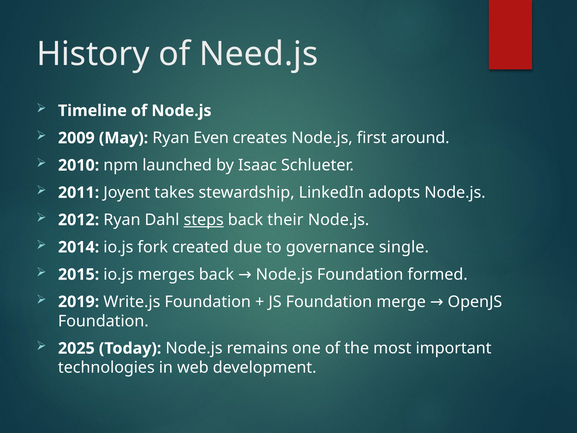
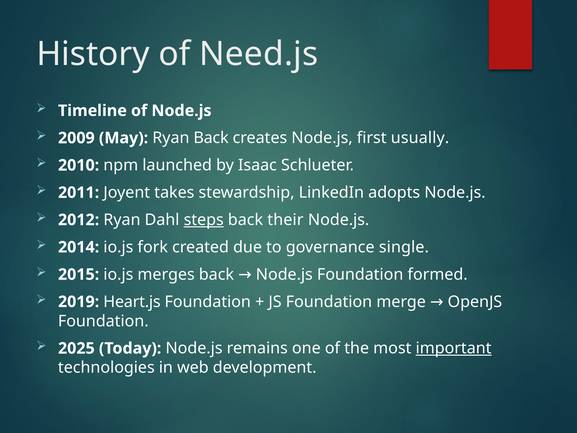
Ryan Even: Even -> Back
around: around -> usually
Write.js: Write.js -> Heart.js
important underline: none -> present
